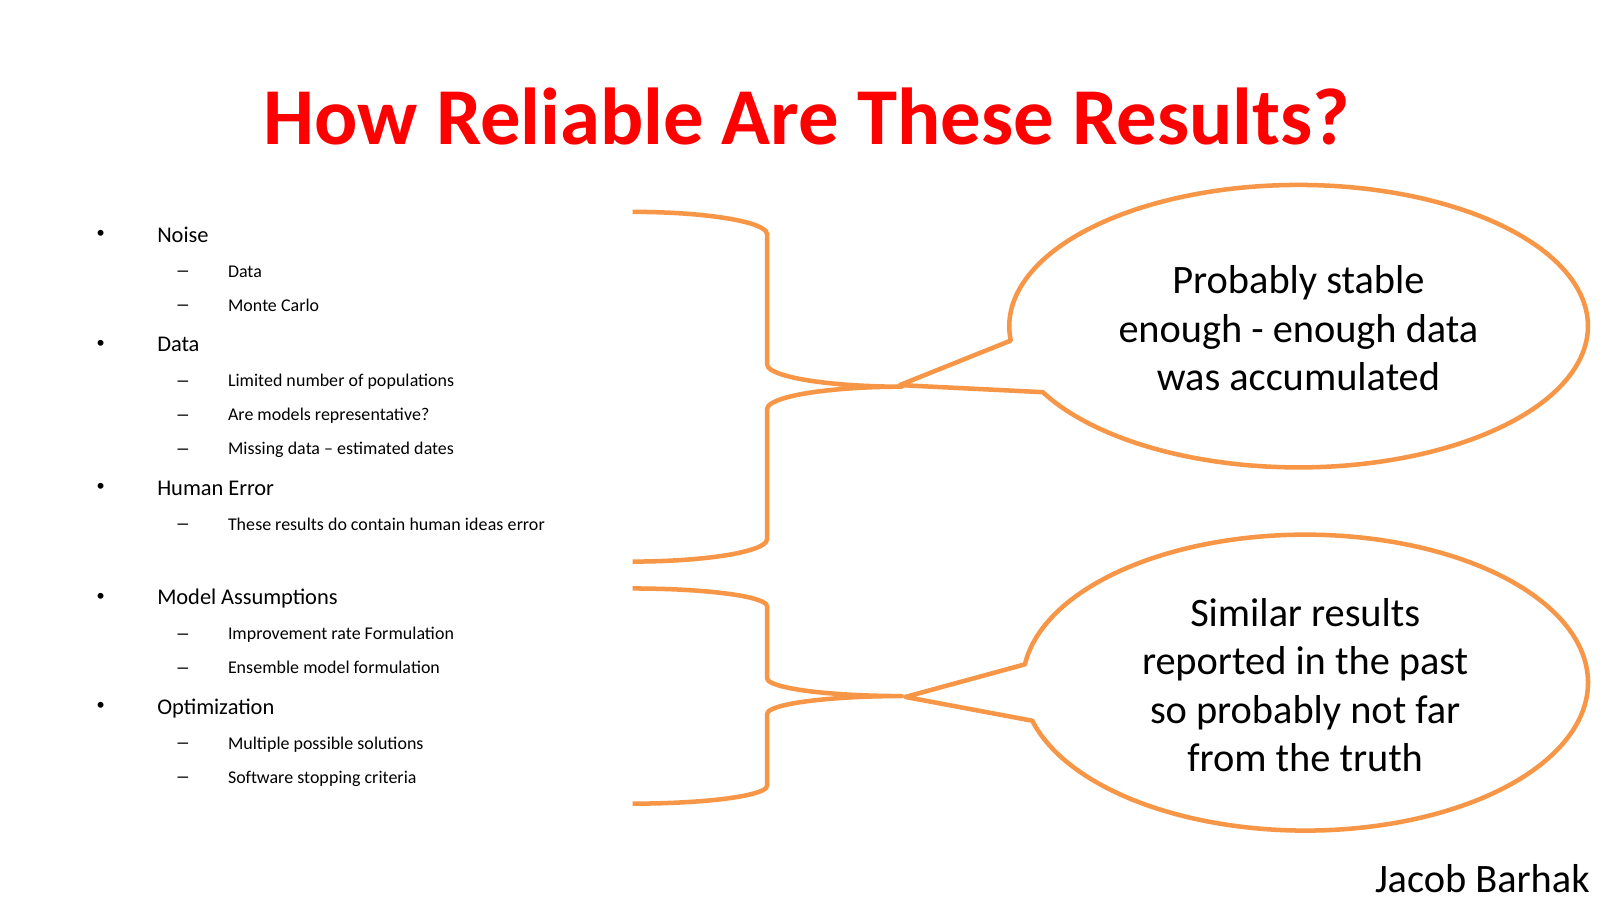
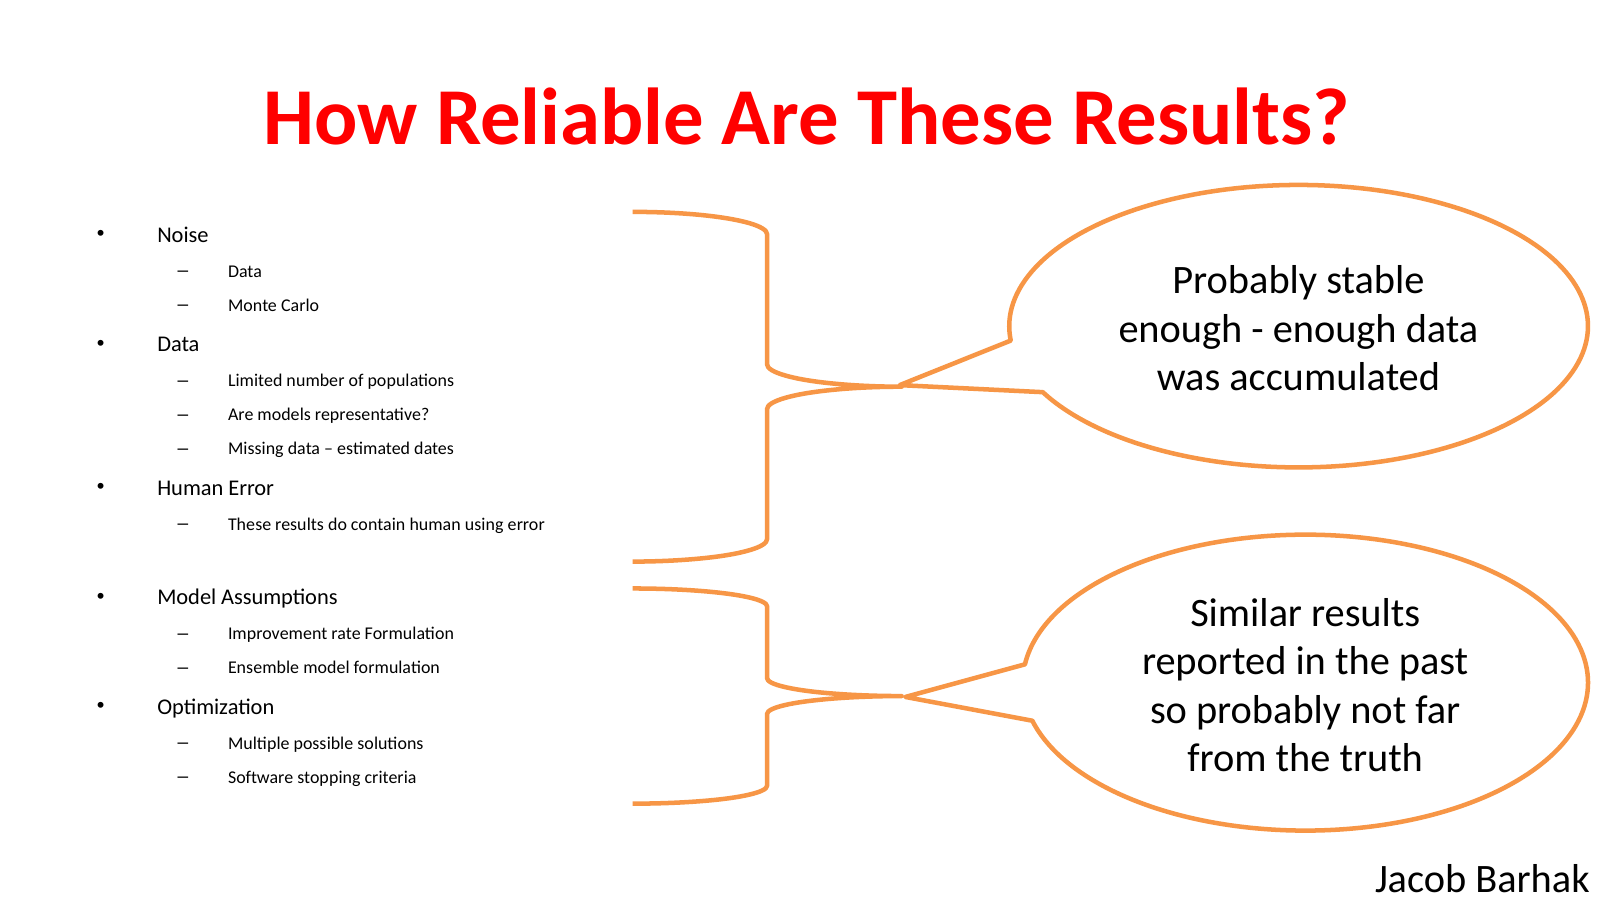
ideas: ideas -> using
